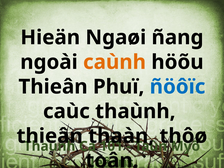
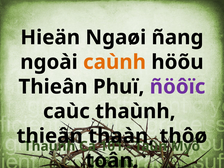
ñöôïc colour: blue -> purple
